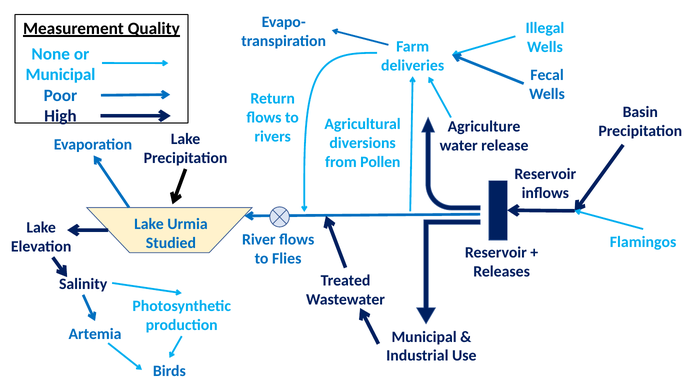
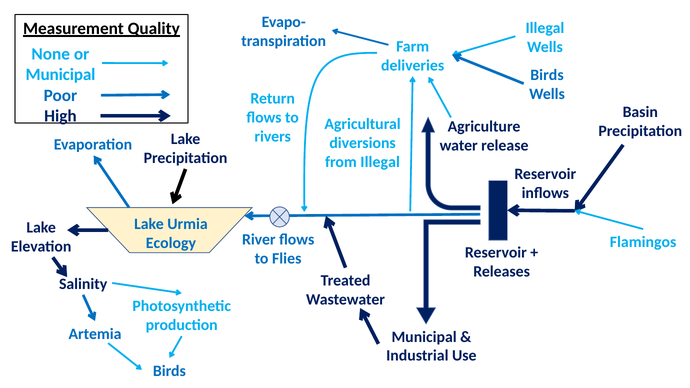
Fecal at (547, 75): Fecal -> Birds
from Pollen: Pollen -> Illegal
Studied: Studied -> Ecology
